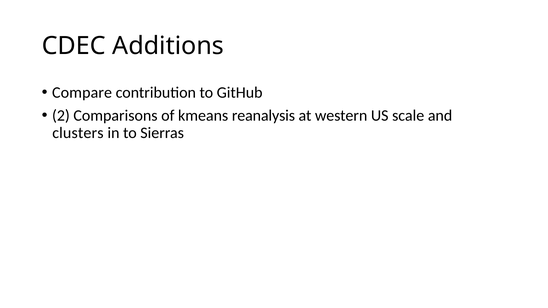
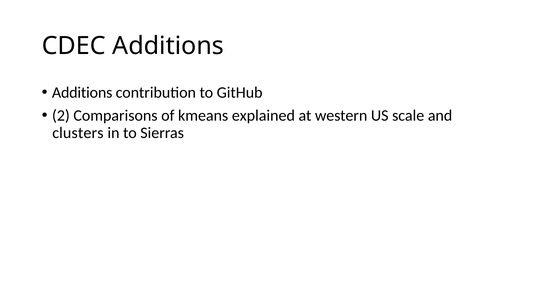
Compare at (82, 93): Compare -> Additions
reanalysis: reanalysis -> explained
